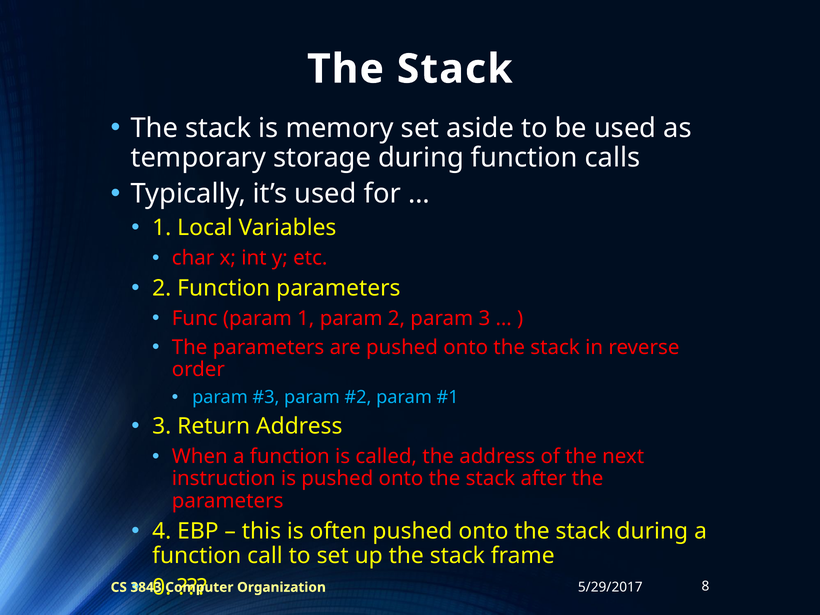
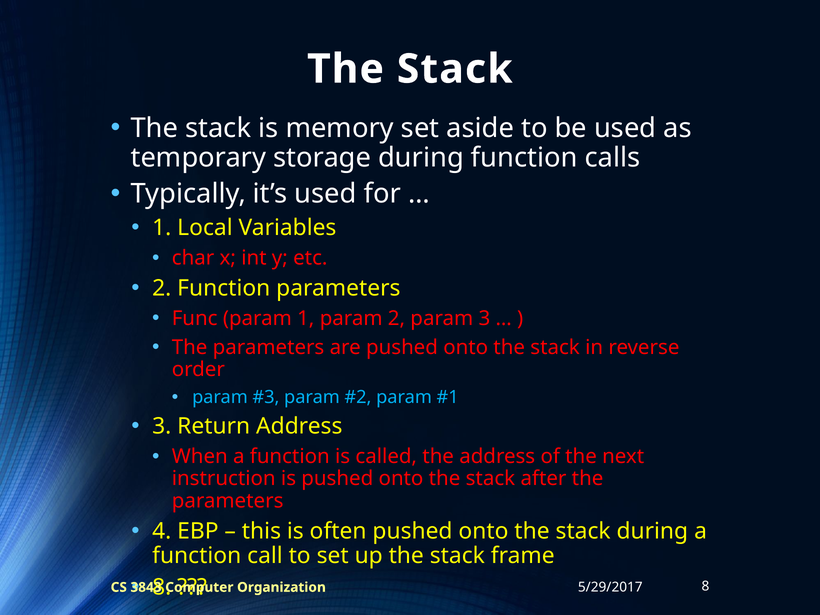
0 at (162, 587): 0 -> 8
